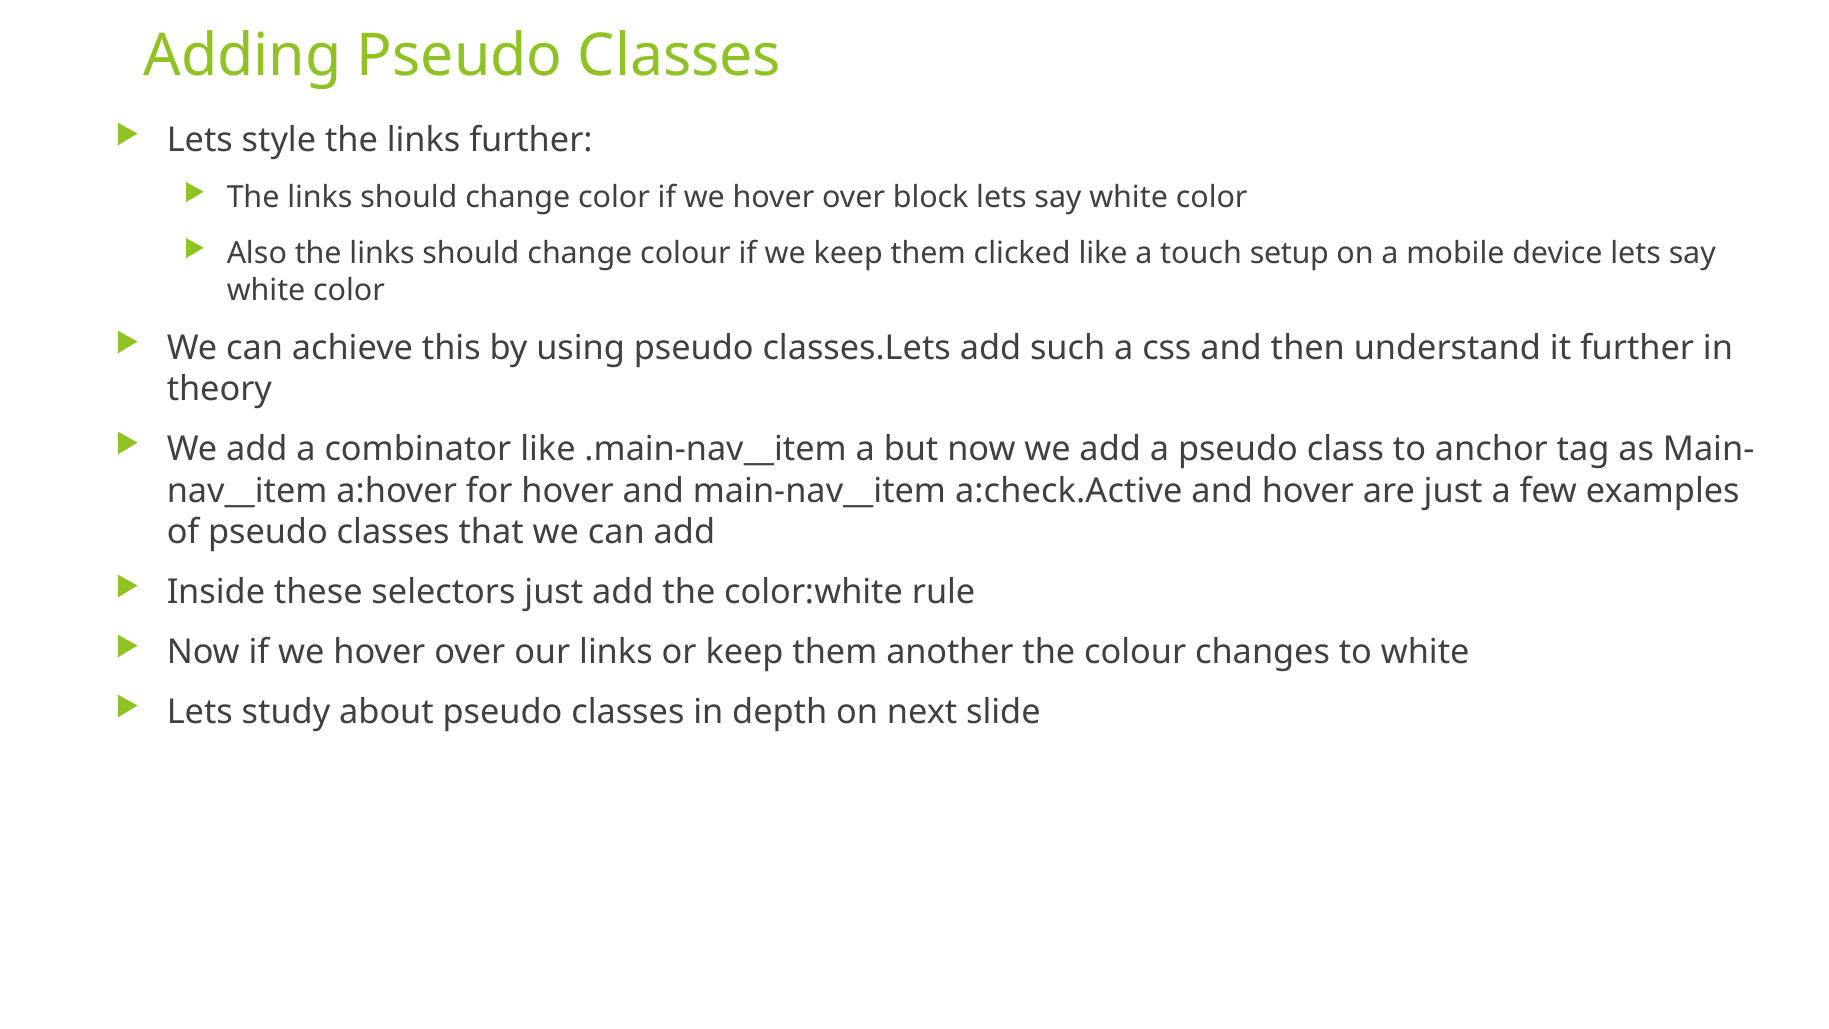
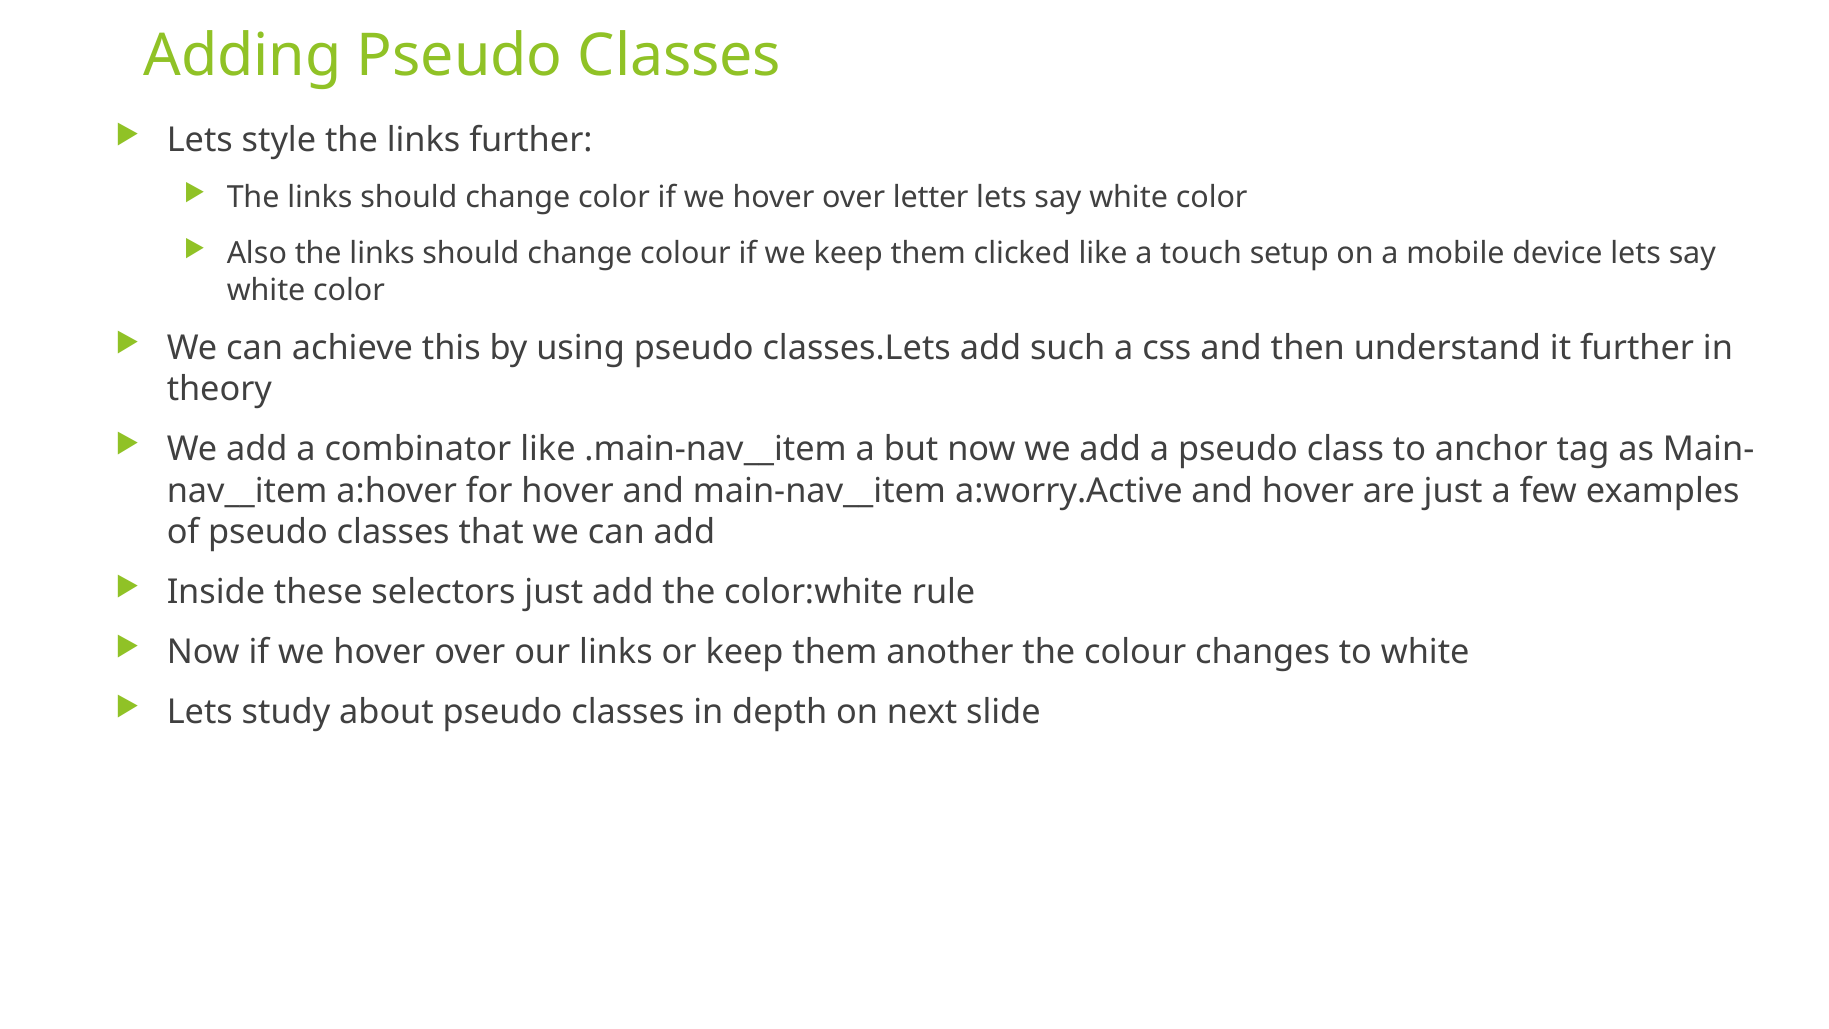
block: block -> letter
a:check.Active: a:check.Active -> a:worry.Active
